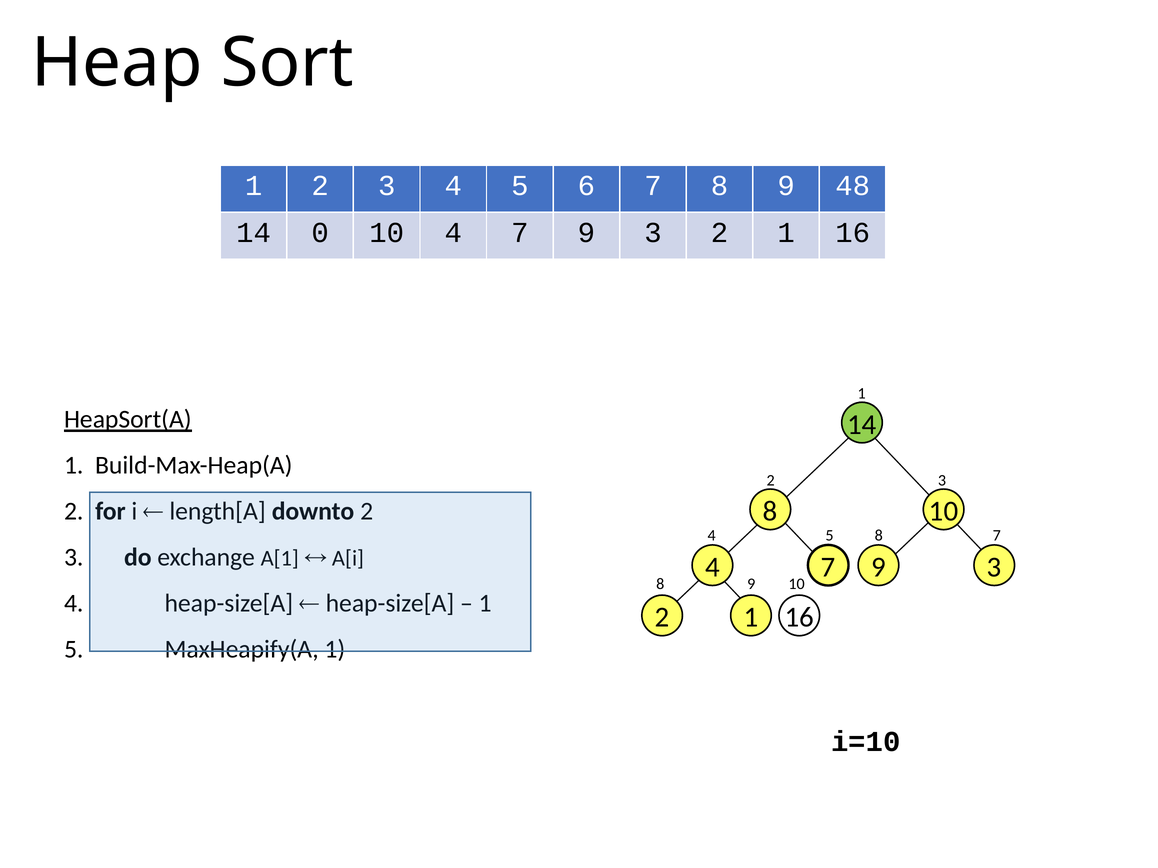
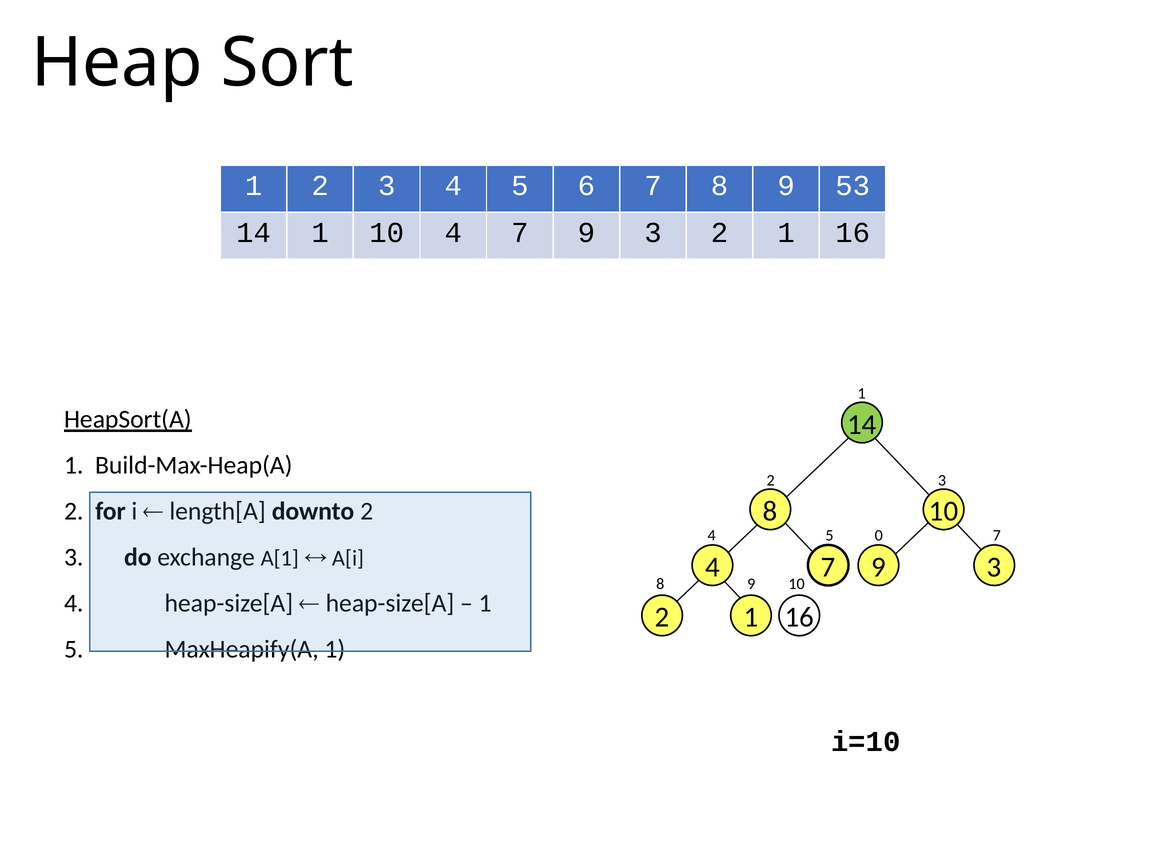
48: 48 -> 53
14 0: 0 -> 1
5 8: 8 -> 0
